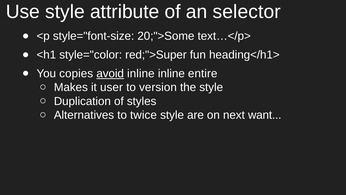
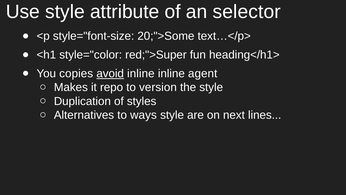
entire: entire -> agent
user: user -> repo
twice: twice -> ways
want: want -> lines
